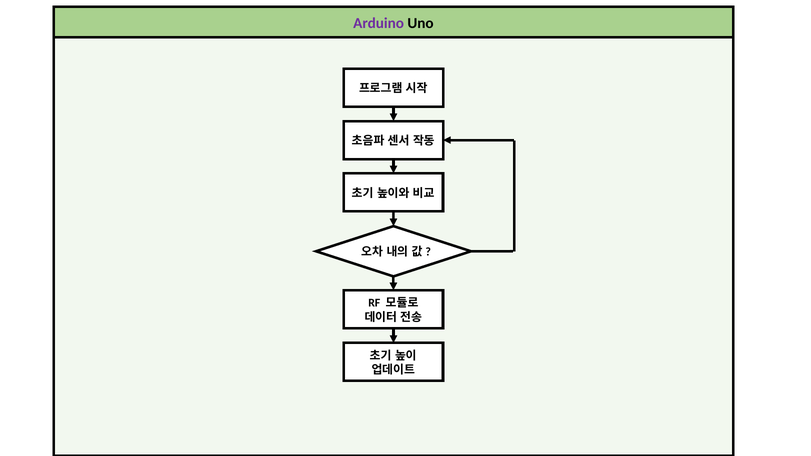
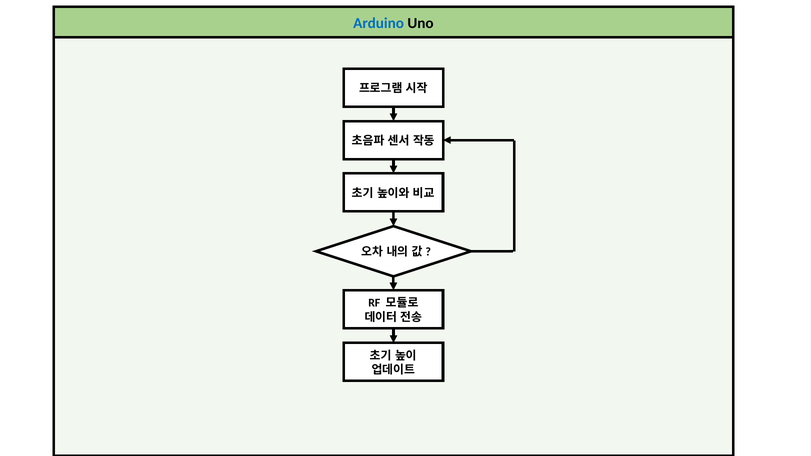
Arduino colour: purple -> blue
